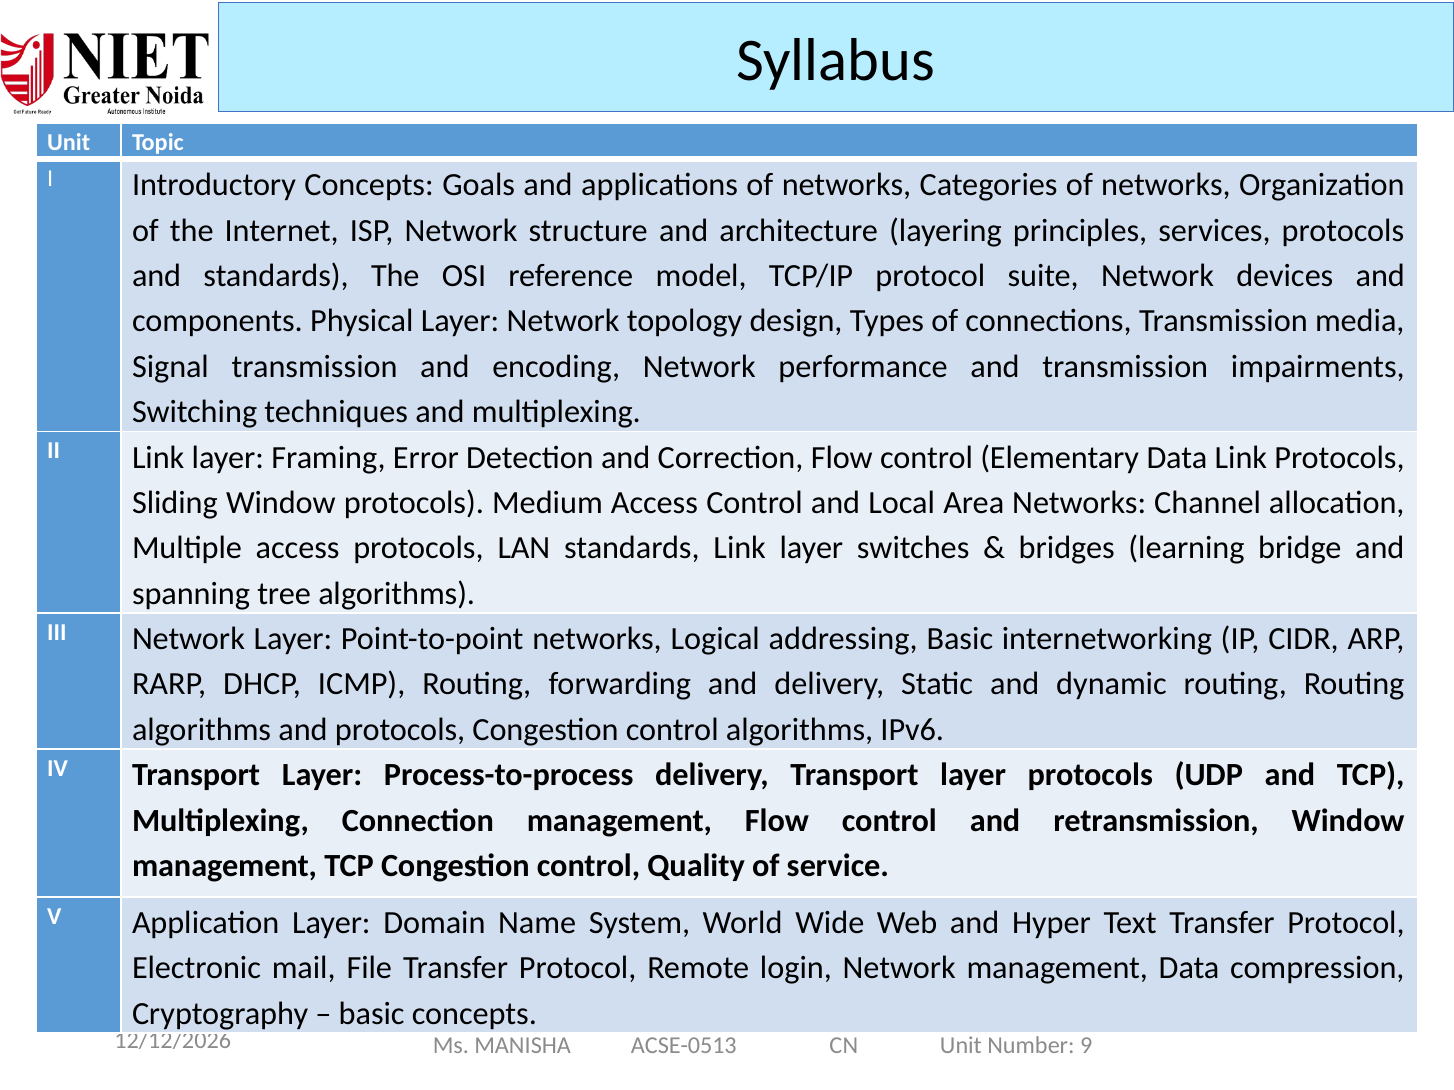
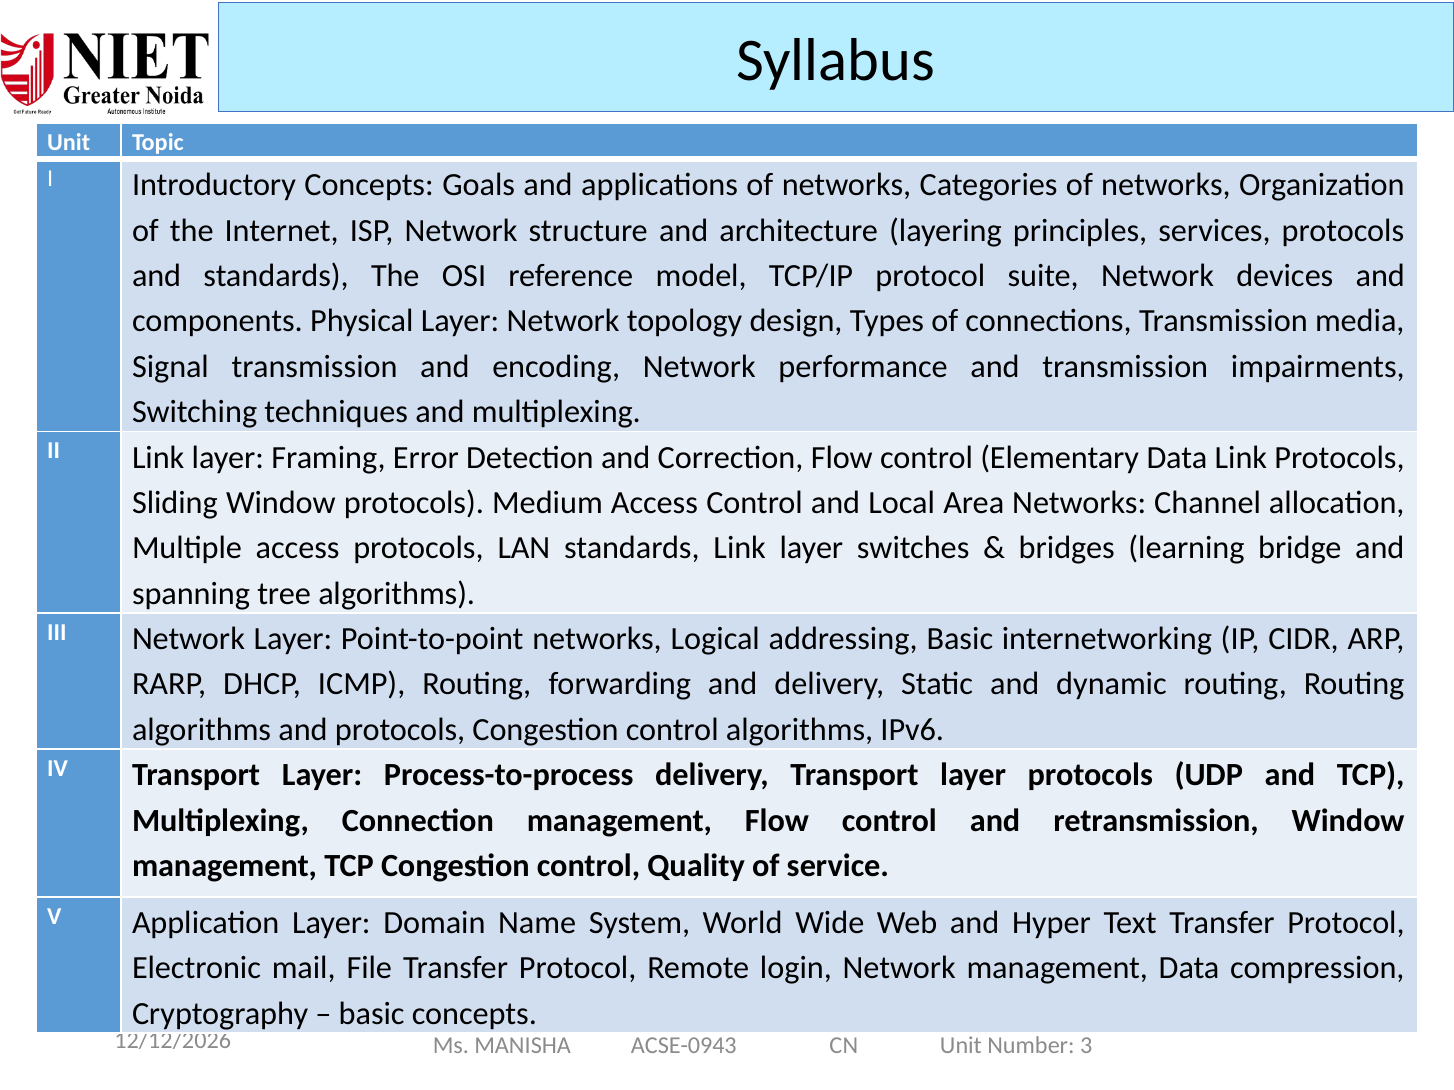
ACSE-0513: ACSE-0513 -> ACSE-0943
9: 9 -> 3
